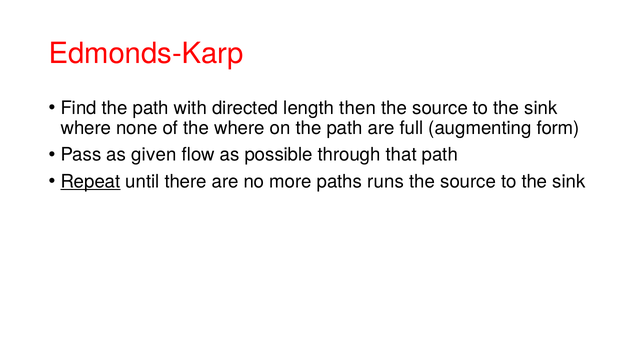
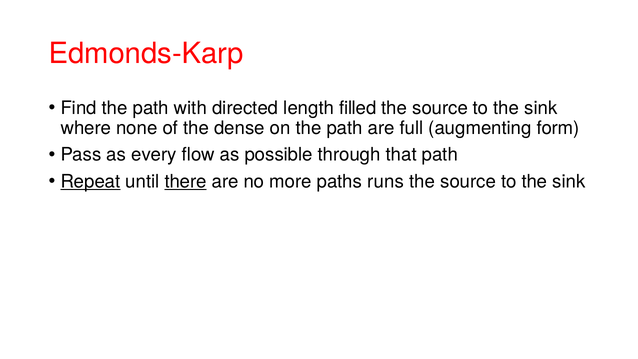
then: then -> filled
the where: where -> dense
given: given -> every
there underline: none -> present
